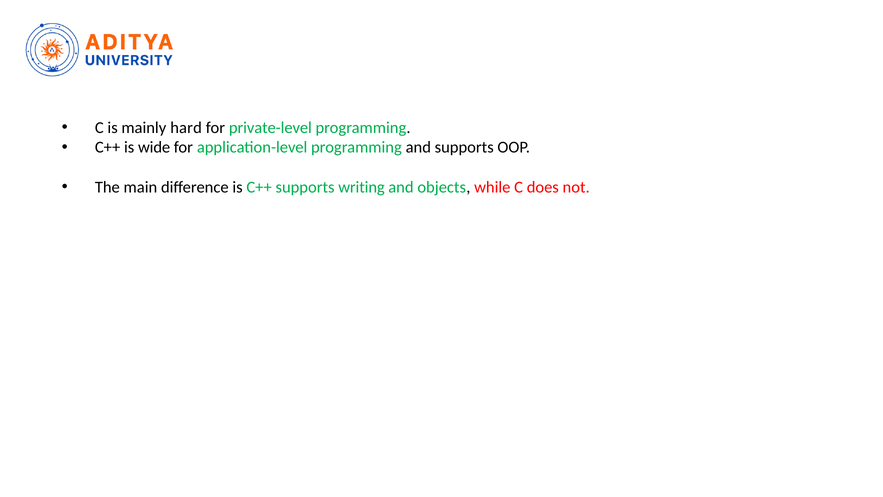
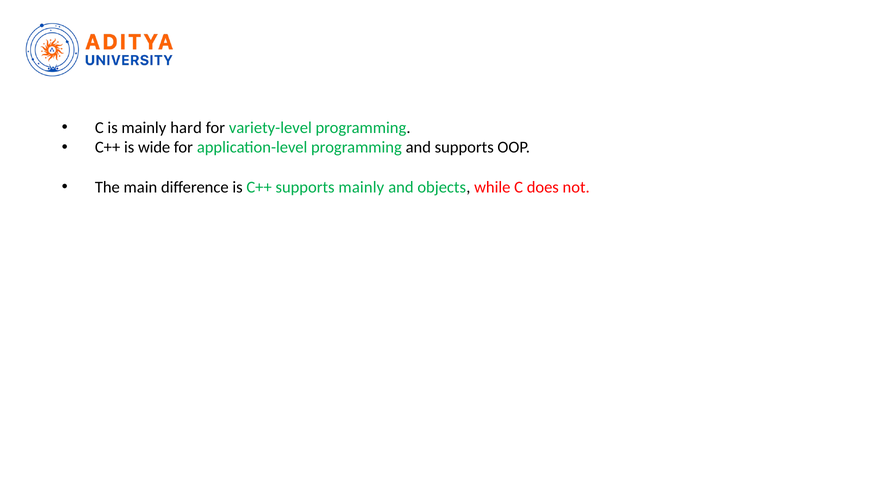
private-level: private-level -> variety-level
supports writing: writing -> mainly
